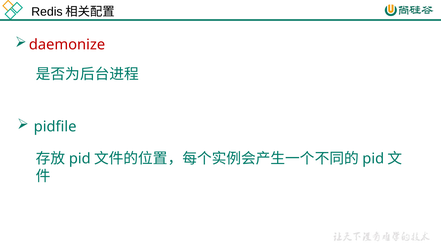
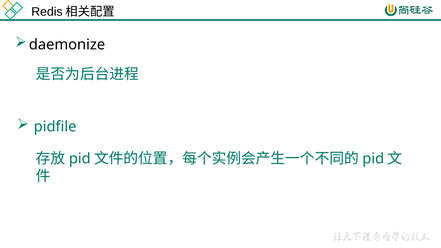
daemonize colour: red -> black
